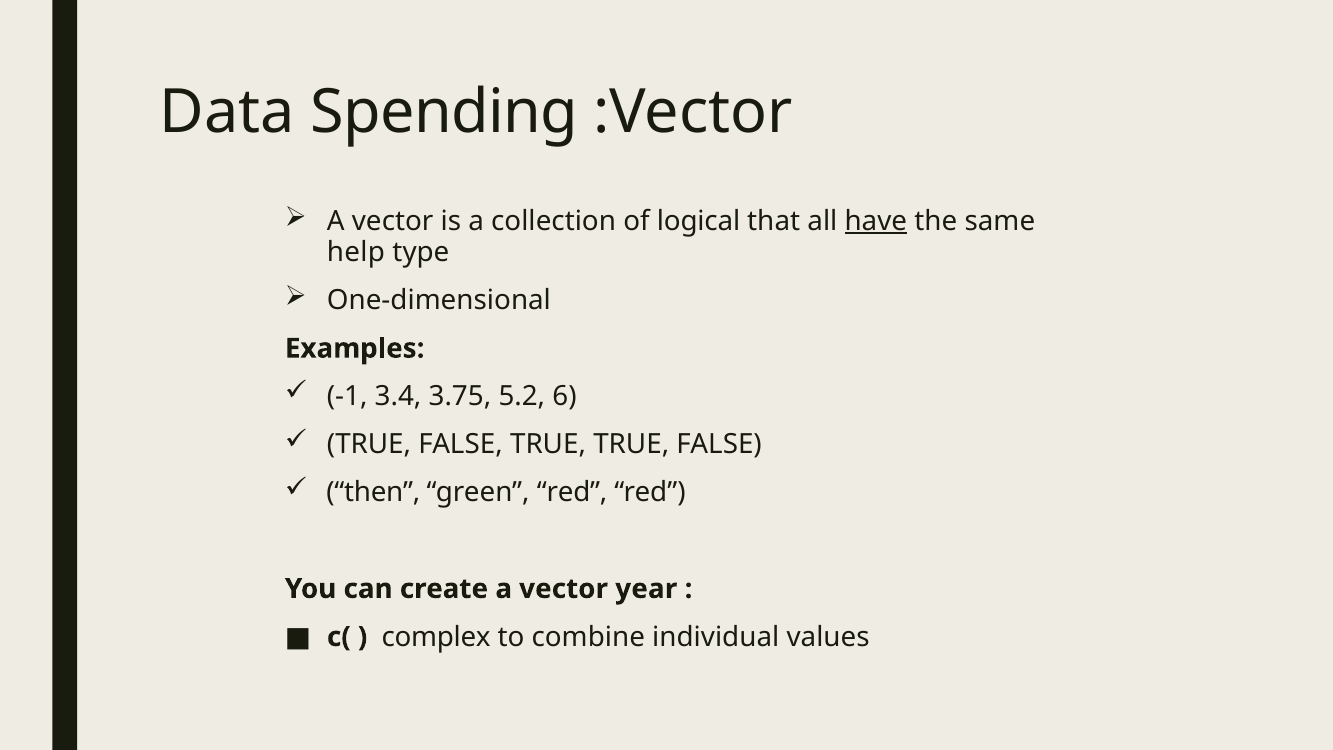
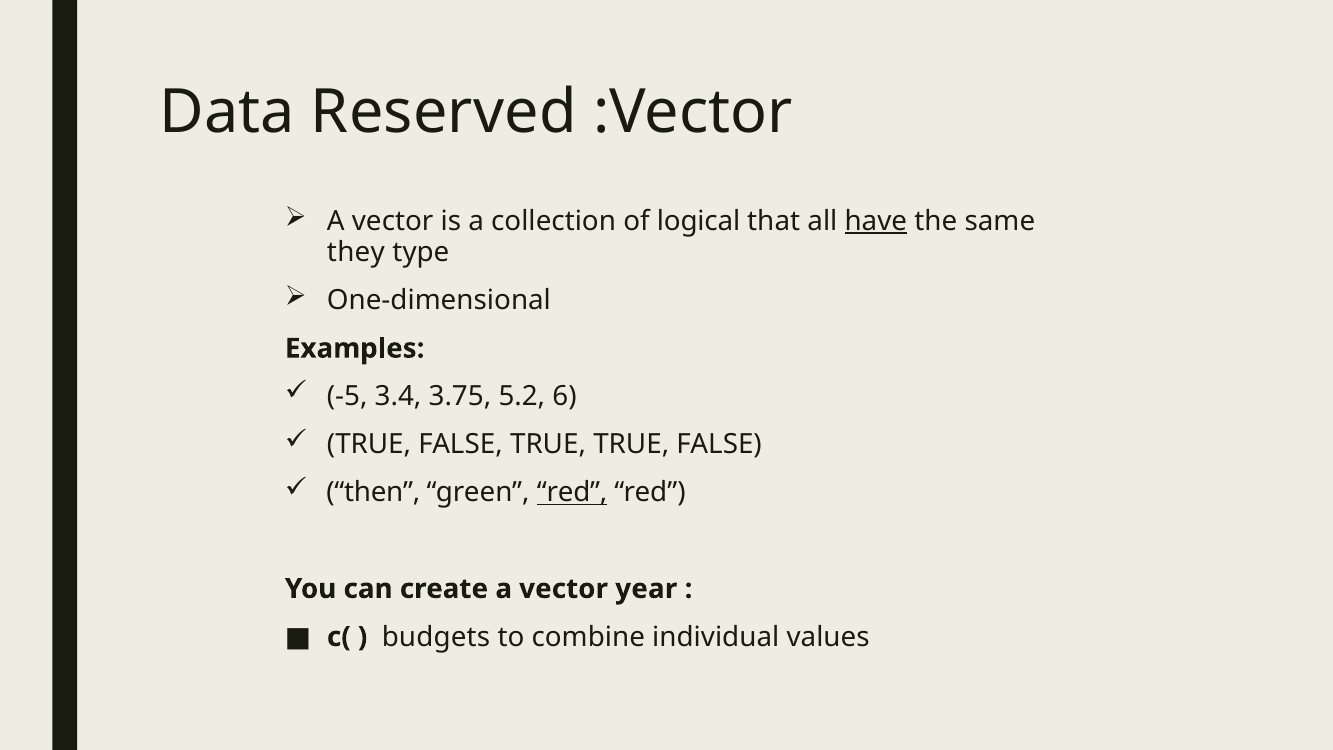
Spending: Spending -> Reserved
help: help -> they
-1: -1 -> -5
red at (572, 493) underline: none -> present
complex: complex -> budgets
